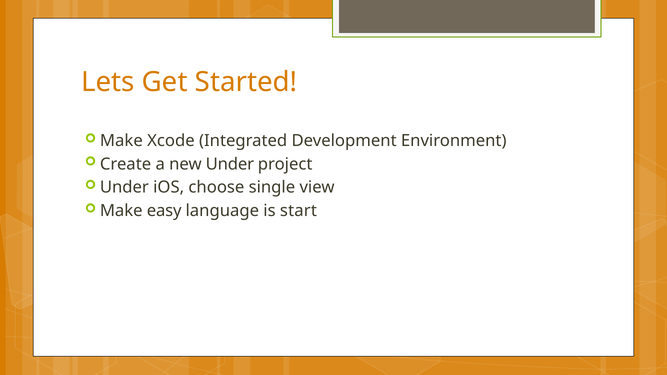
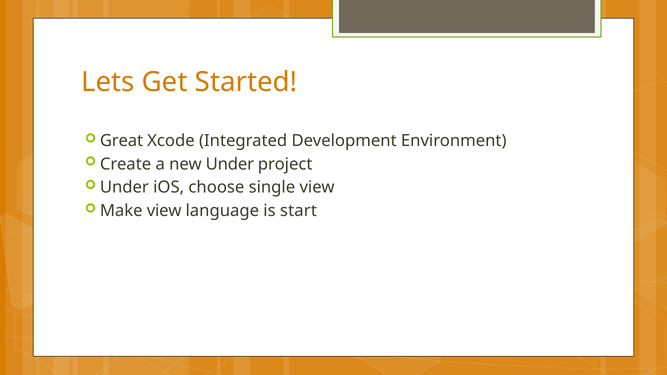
Make at (121, 141): Make -> Great
Make easy: easy -> view
